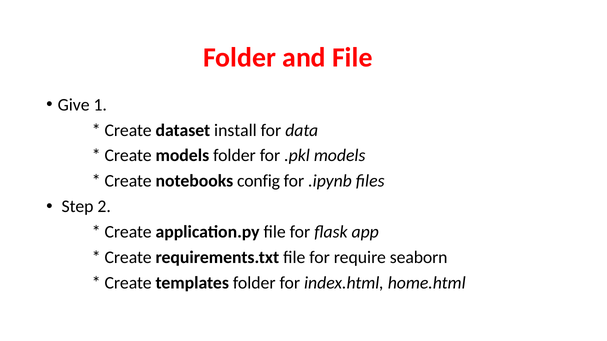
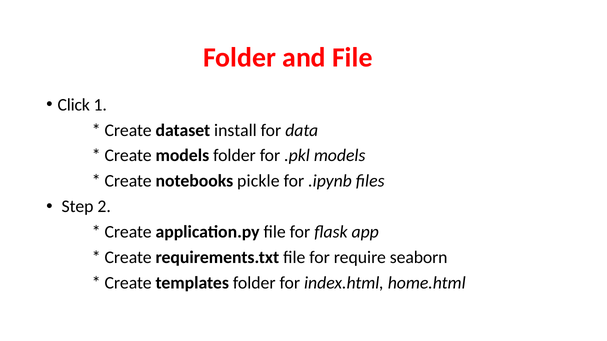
Give: Give -> Click
config: config -> pickle
